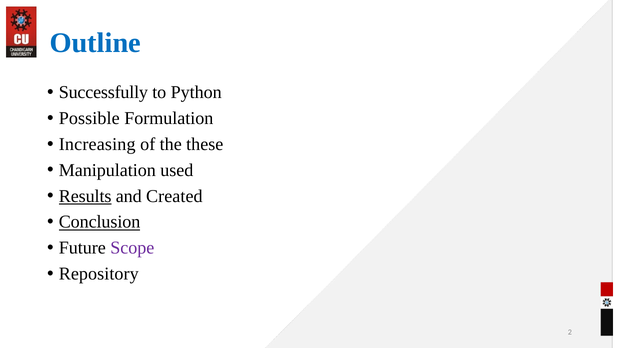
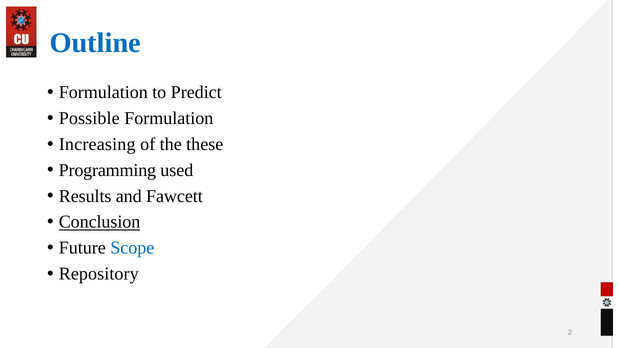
Successfully at (103, 93): Successfully -> Formulation
Python: Python -> Predict
Manipulation: Manipulation -> Programming
Results underline: present -> none
Created: Created -> Fawcett
Scope colour: purple -> blue
